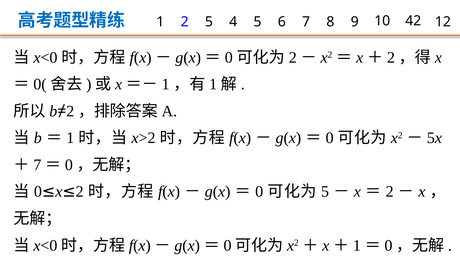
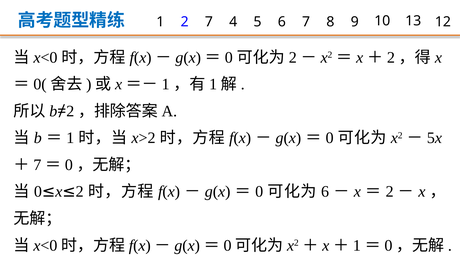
2 5: 5 -> 7
42: 42 -> 13
5 at (325, 192): 5 -> 6
